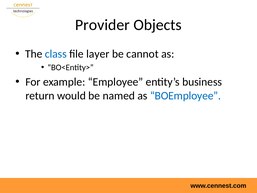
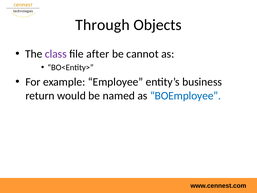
Provider: Provider -> Through
class colour: blue -> purple
layer: layer -> after
